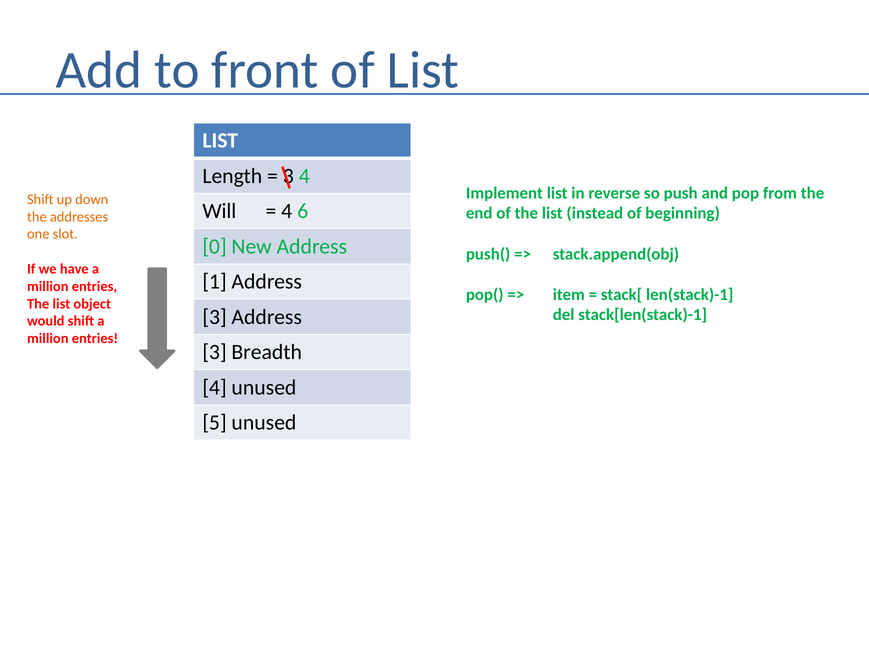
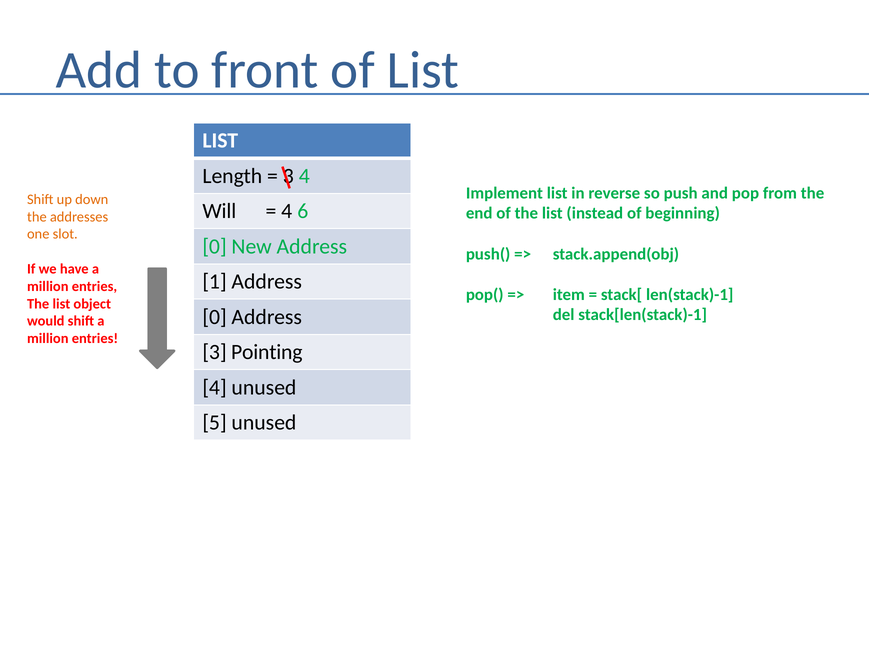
3 at (215, 317): 3 -> 0
Breadth: Breadth -> Pointing
